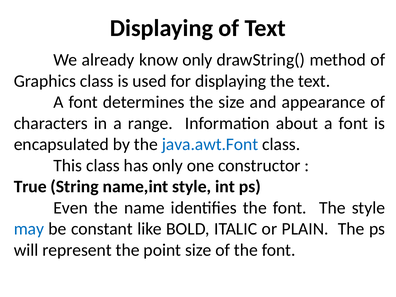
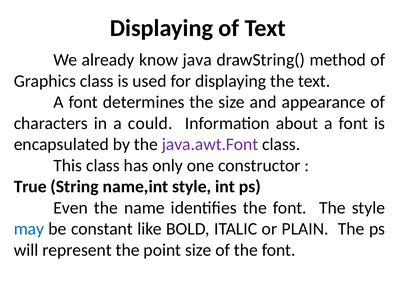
know only: only -> java
range: range -> could
java.awt.Font colour: blue -> purple
